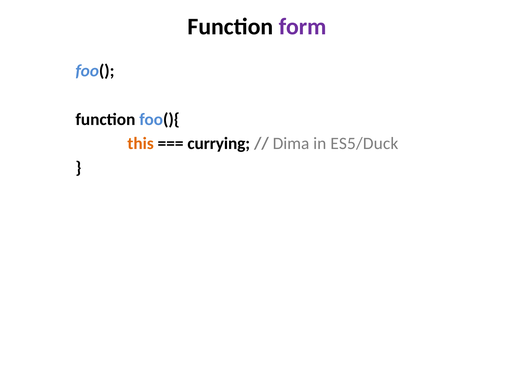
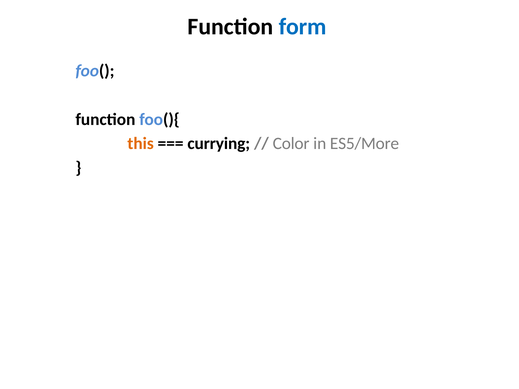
form colour: purple -> blue
Dima: Dima -> Color
ES5/Duck: ES5/Duck -> ES5/More
